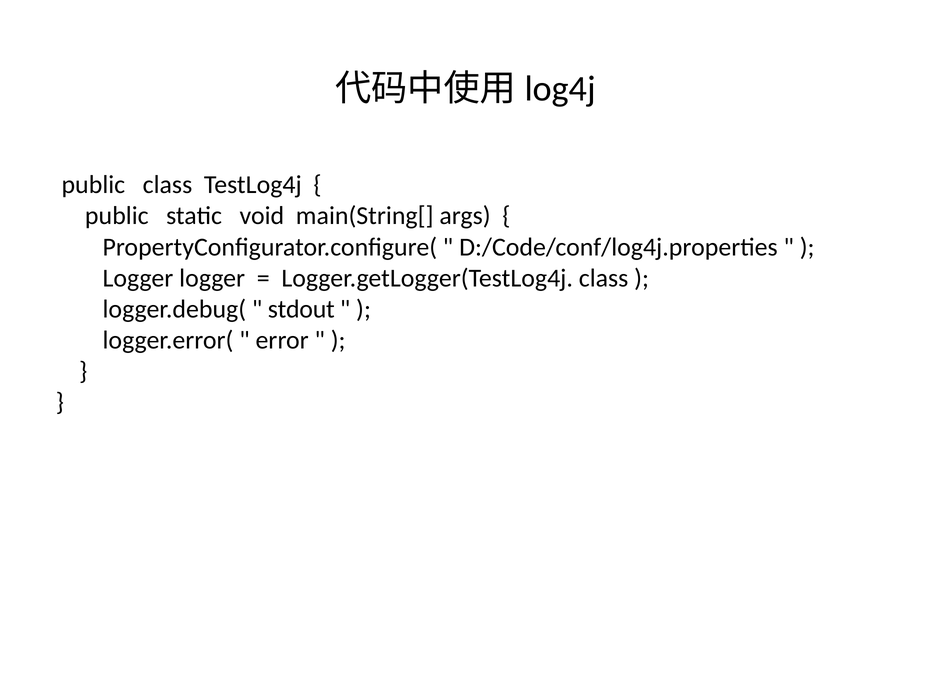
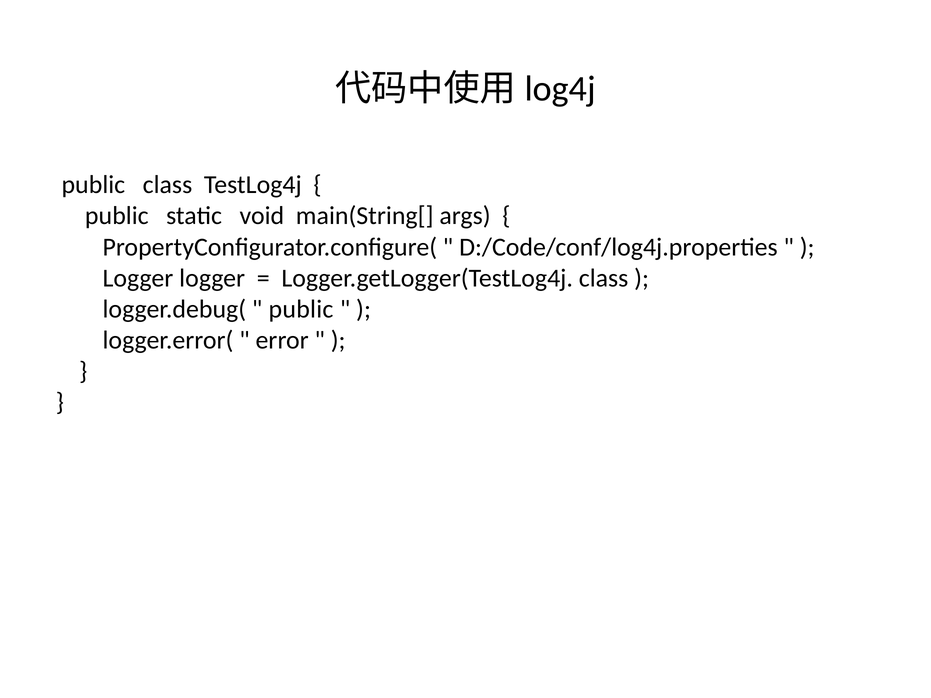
stdout at (301, 309): stdout -> public
